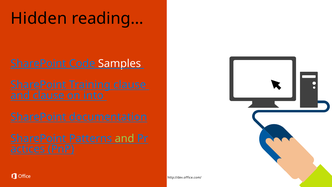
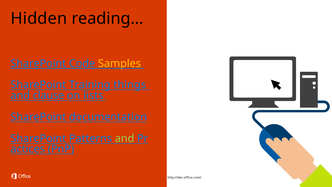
Samples colour: white -> yellow
Training clause: clause -> things
into: into -> lists
